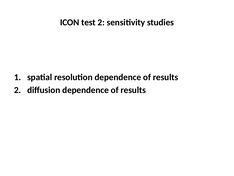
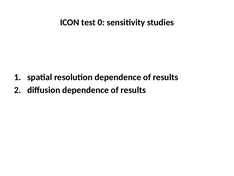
test 2: 2 -> 0
